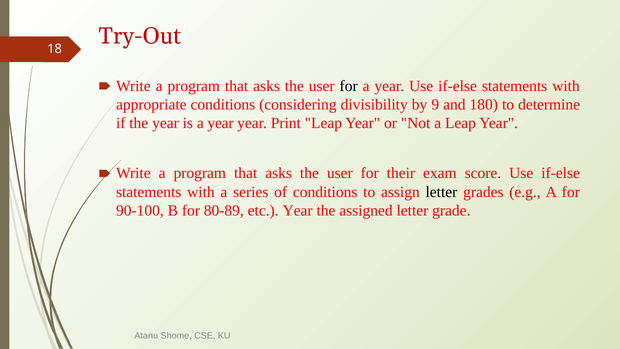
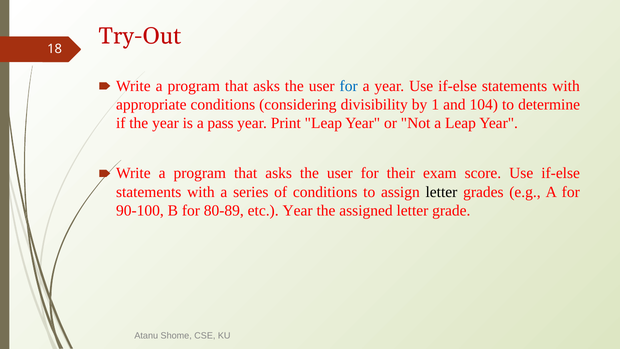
for at (349, 86) colour: black -> blue
9: 9 -> 1
180: 180 -> 104
is a year: year -> pass
